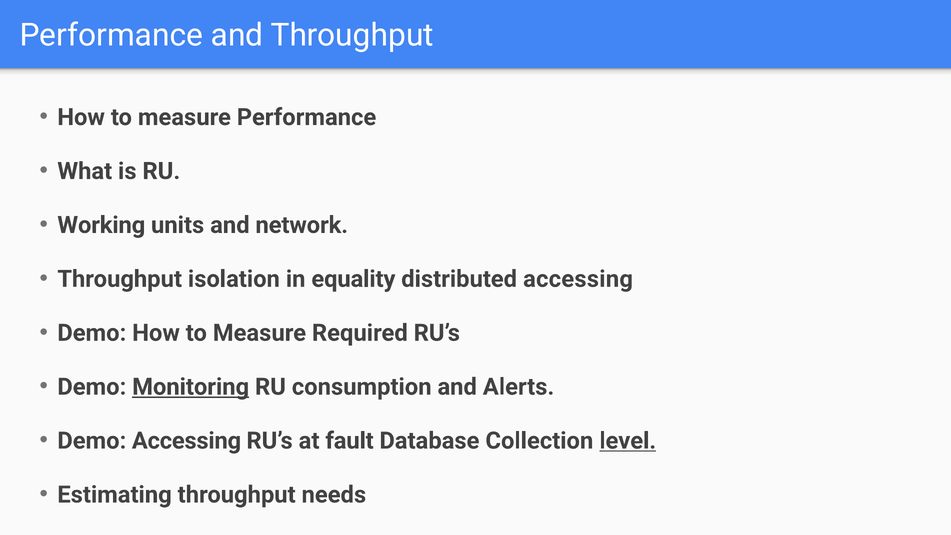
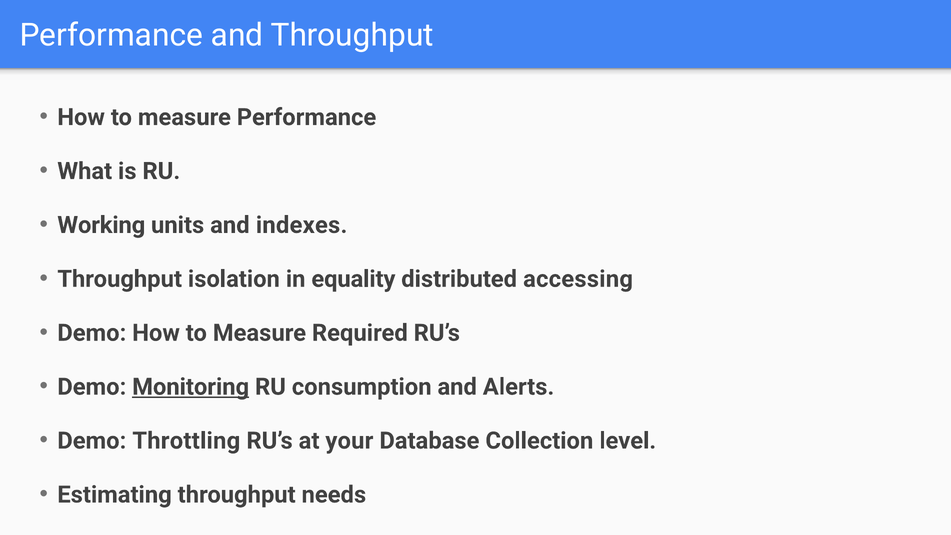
network: network -> indexes
Demo Accessing: Accessing -> Throttling
fault: fault -> your
level underline: present -> none
